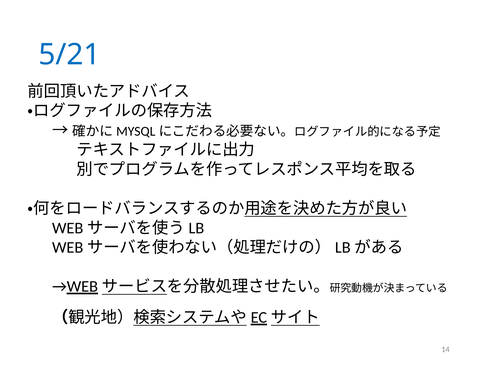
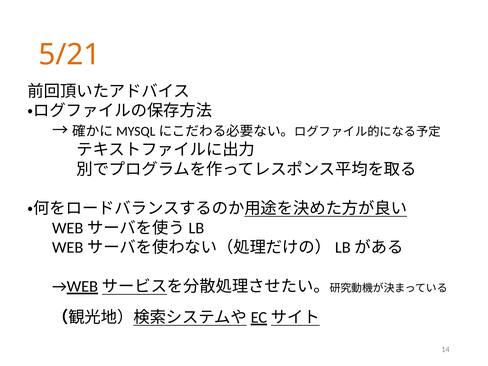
5/21 colour: blue -> orange
